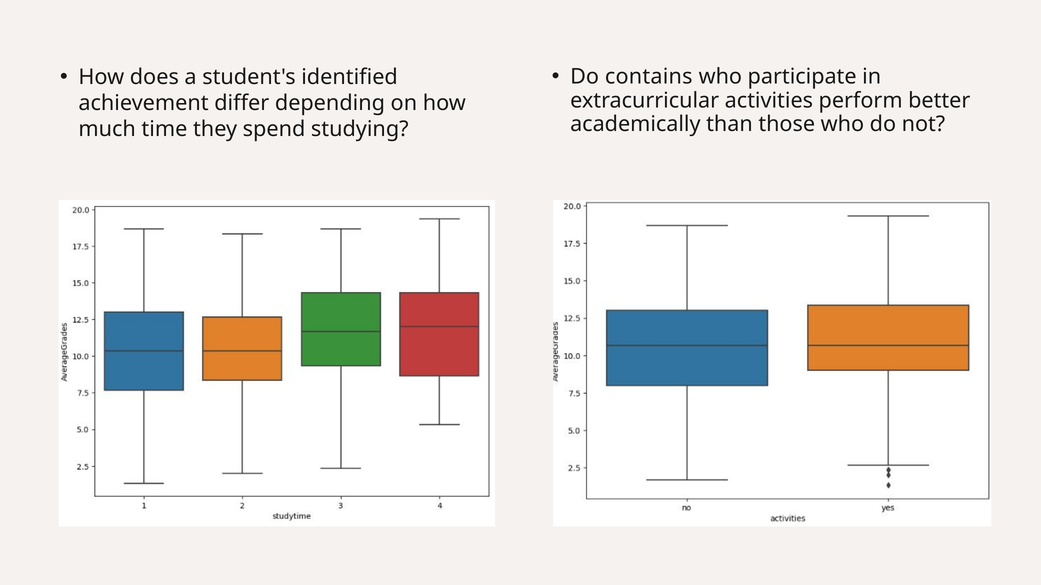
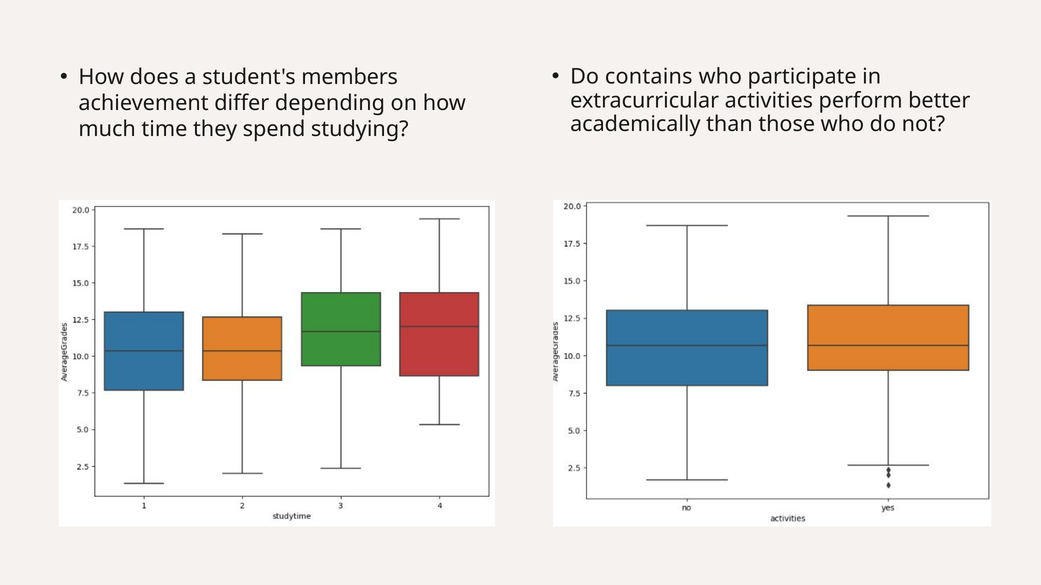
identified: identified -> members
